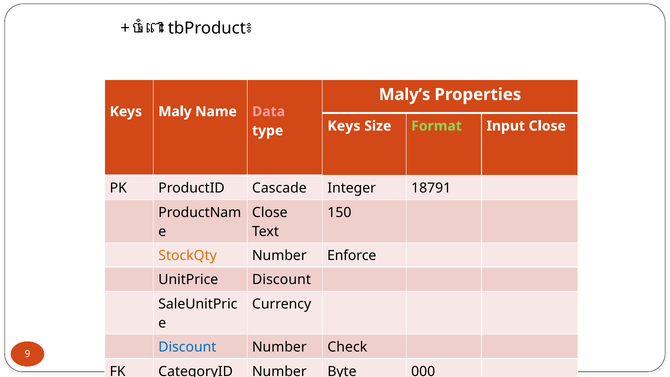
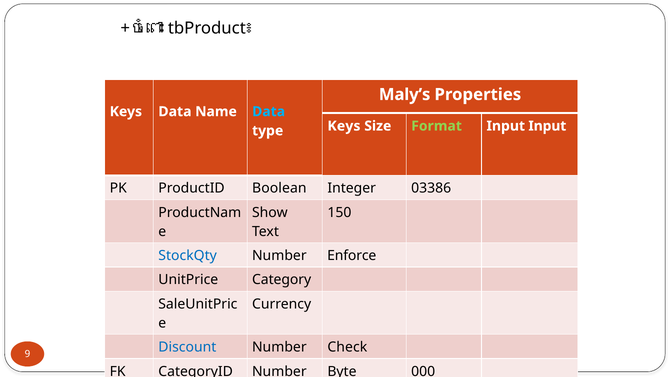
Keys Maly: Maly -> Data
Data at (269, 112) colour: pink -> light blue
Input Close: Close -> Input
Cascade: Cascade -> Boolean
18791: 18791 -> 03386
Close at (270, 212): Close -> Show
StockQty colour: orange -> blue
UnitPrice Discount: Discount -> Category
